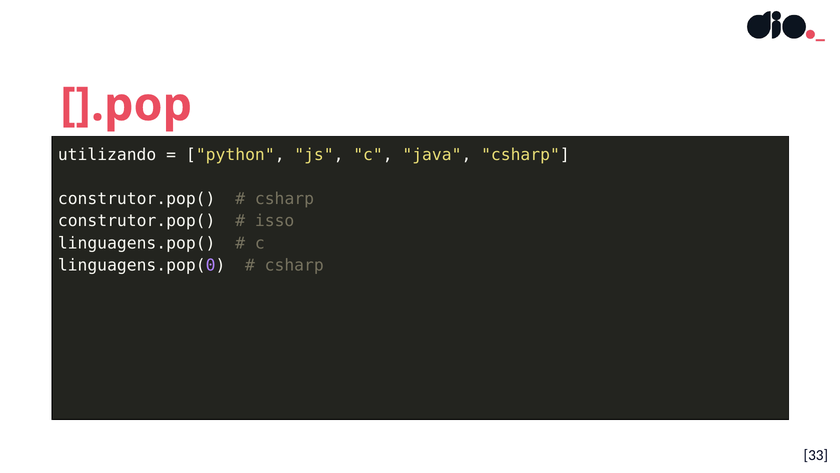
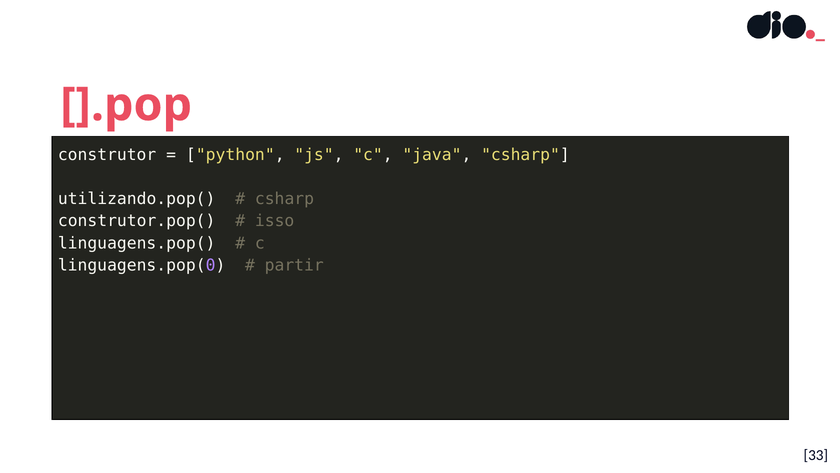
utilizando: utilizando -> construtor
construtor.pop( at (137, 199): construtor.pop( -> utilizando.pop(
csharp at (294, 265): csharp -> partir
